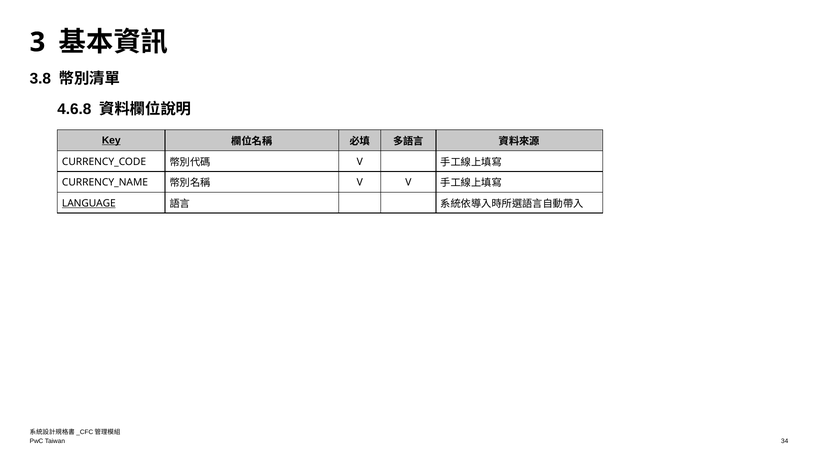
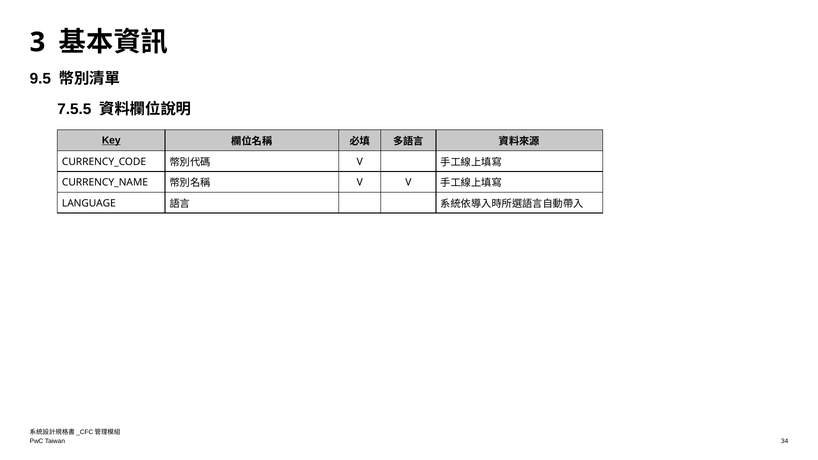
3.8: 3.8 -> 9.5
4.6.8: 4.6.8 -> 7.5.5
LANGUAGE underline: present -> none
